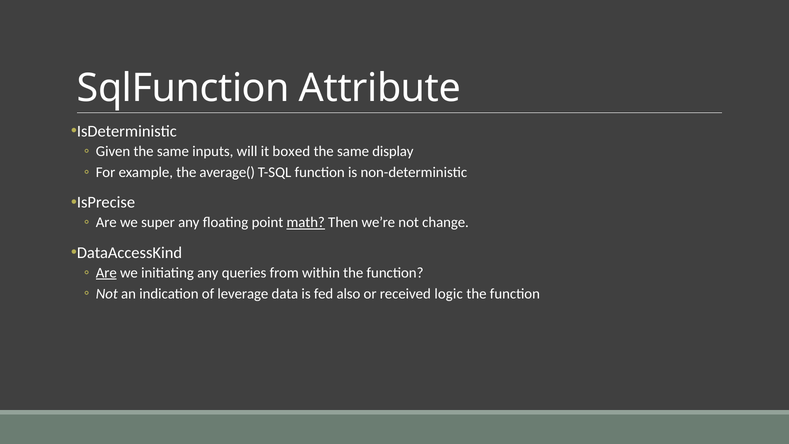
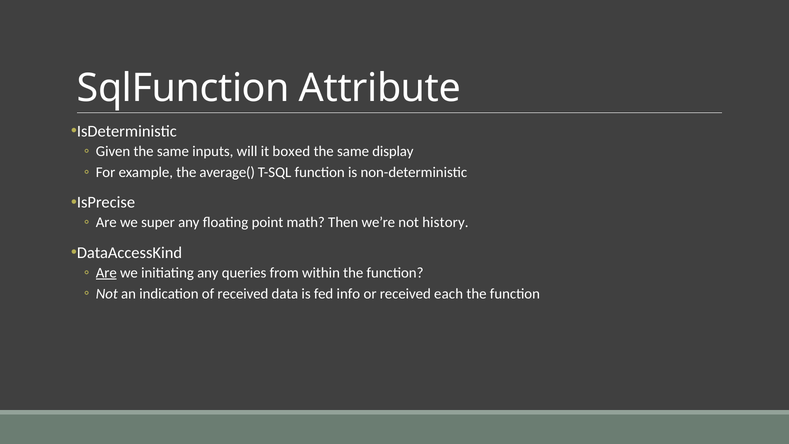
math underline: present -> none
change: change -> history
of leverage: leverage -> received
also: also -> info
logic: logic -> each
